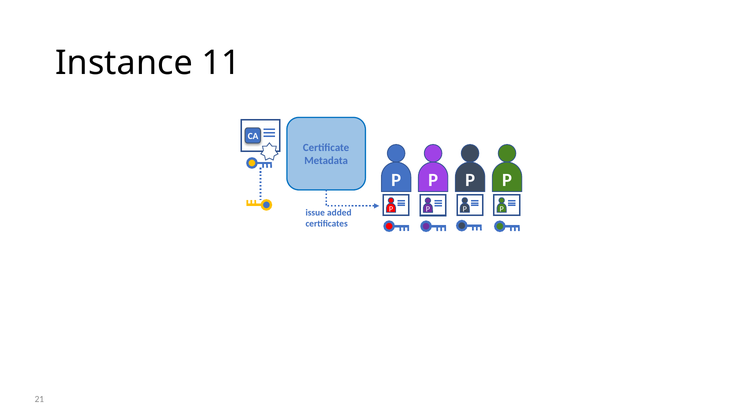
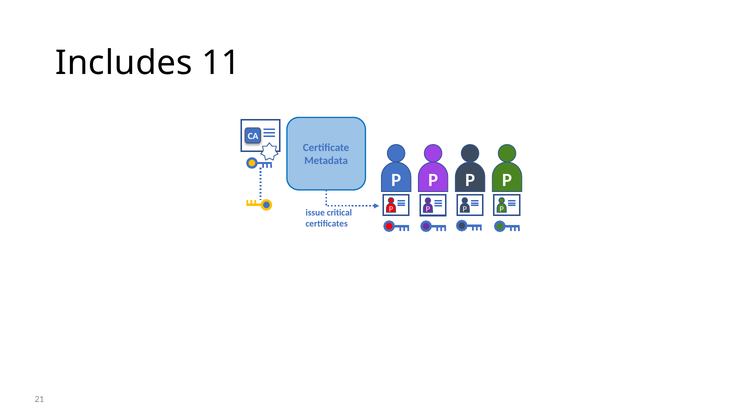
Instance: Instance -> Includes
added: added -> critical
